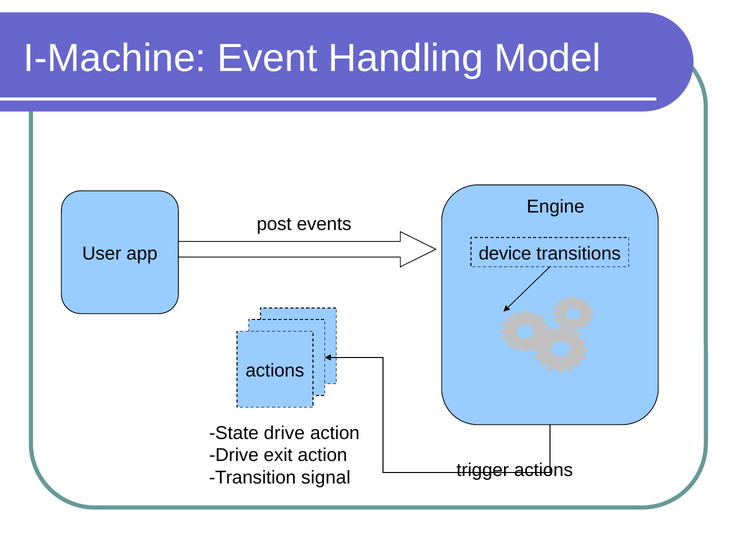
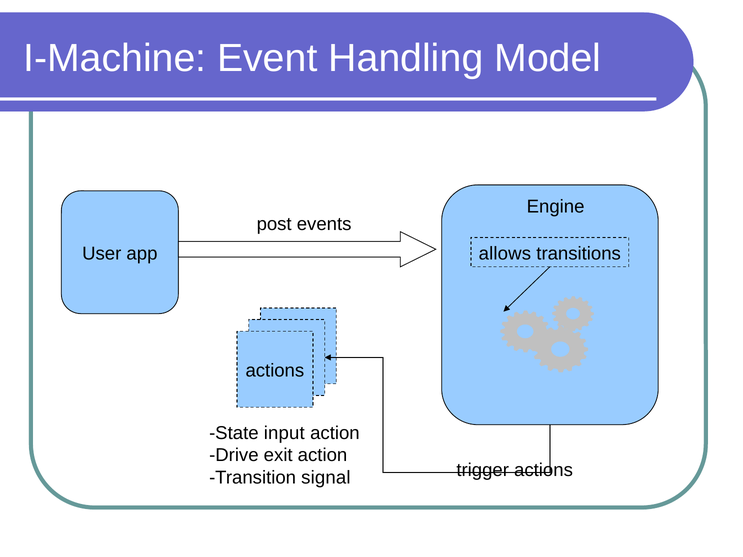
device: device -> allows
State drive: drive -> input
